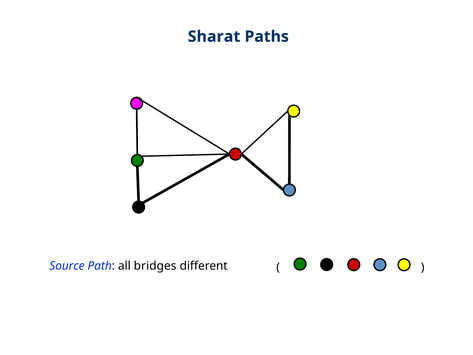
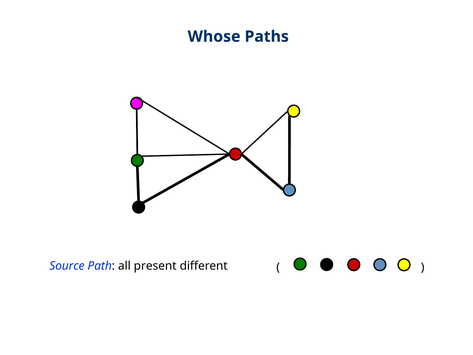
Sharat: Sharat -> Whose
bridges: bridges -> present
